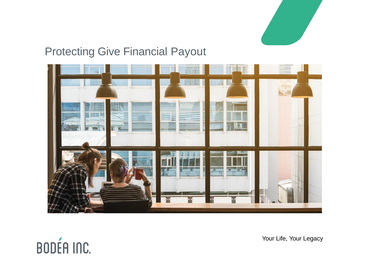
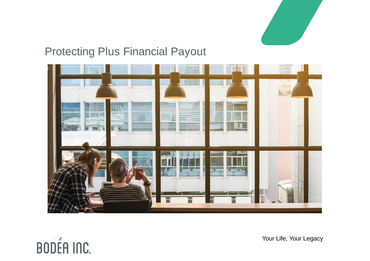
Give: Give -> Plus
